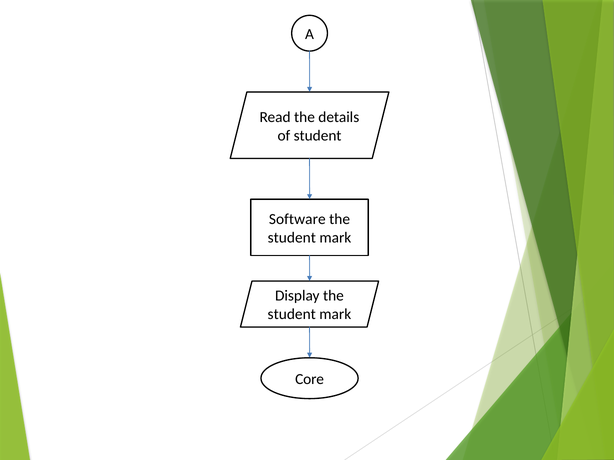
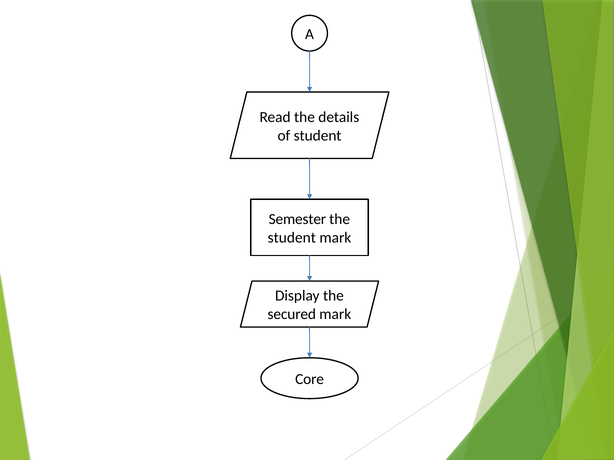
Software: Software -> Semester
student at (292, 315): student -> secured
